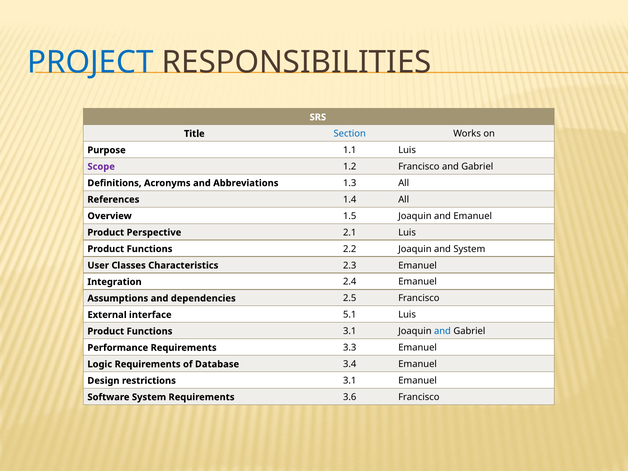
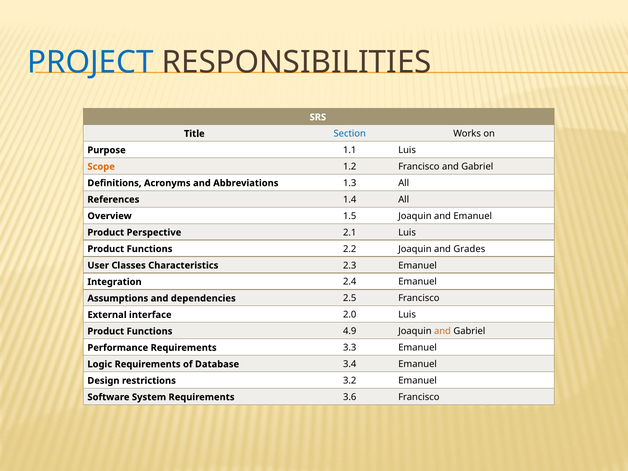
Scope colour: purple -> orange
and System: System -> Grades
5.1: 5.1 -> 2.0
Functions 3.1: 3.1 -> 4.9
and at (442, 331) colour: blue -> orange
restrictions 3.1: 3.1 -> 3.2
